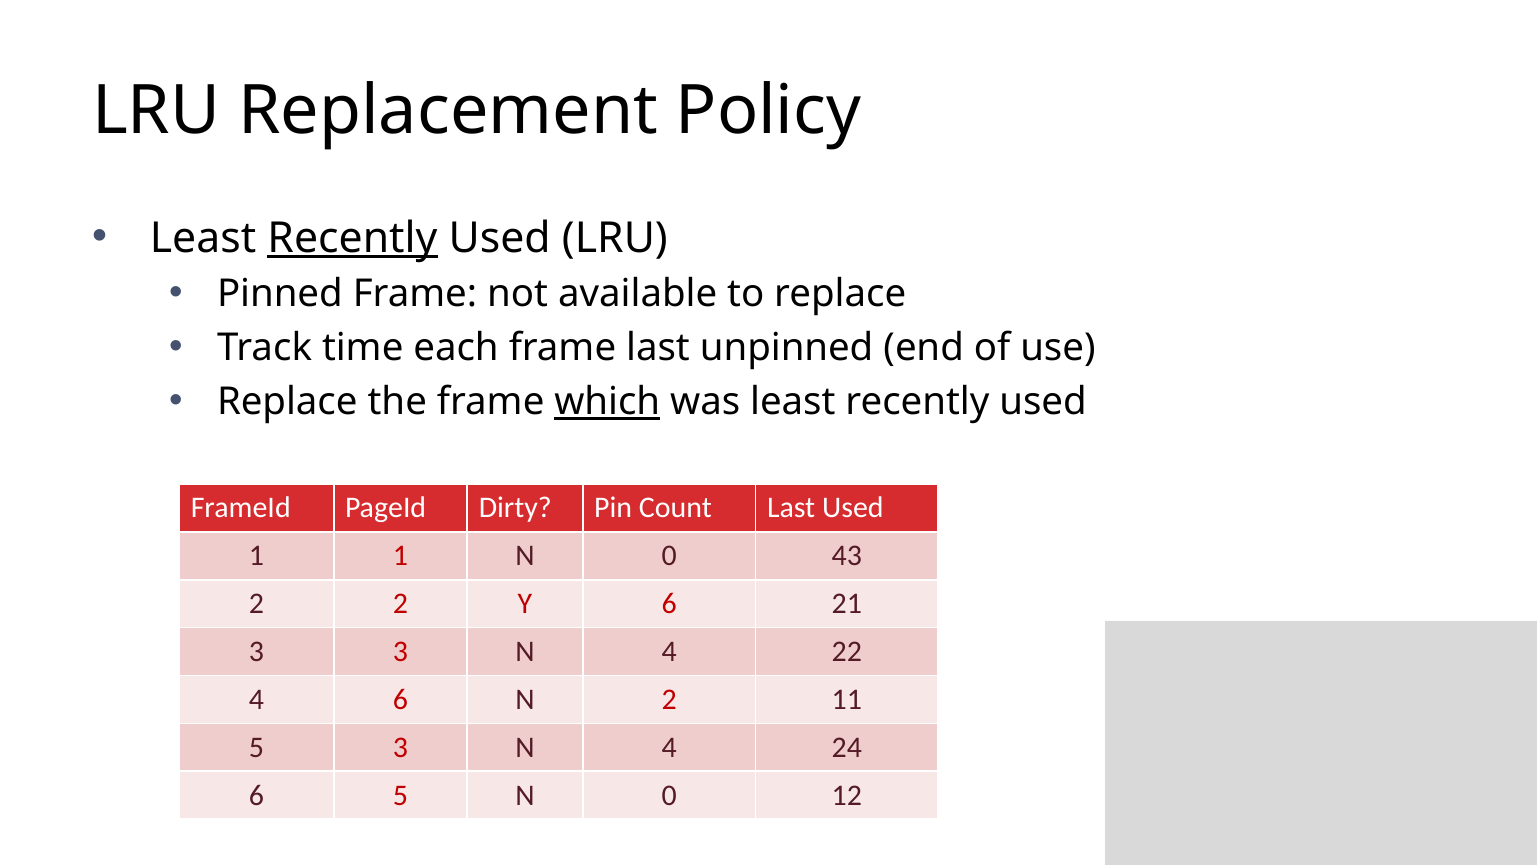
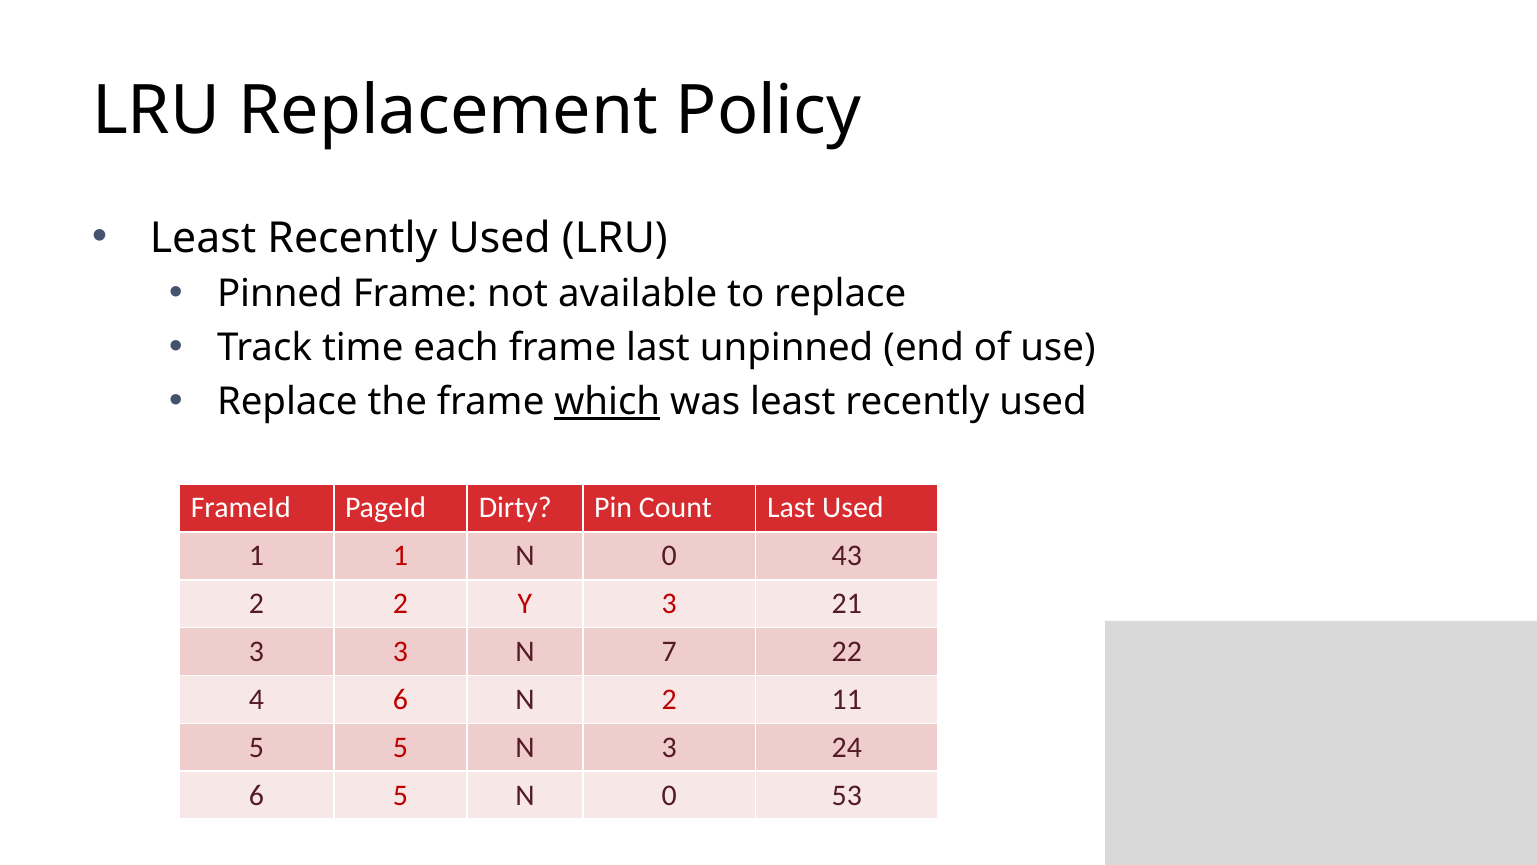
Recently at (352, 238) underline: present -> none
Y 6: 6 -> 3
3 3 N 4: 4 -> 7
5 3: 3 -> 5
4 at (669, 747): 4 -> 3
12: 12 -> 53
